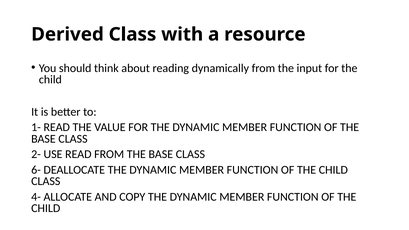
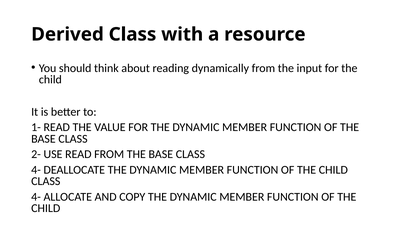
6- at (36, 170): 6- -> 4-
